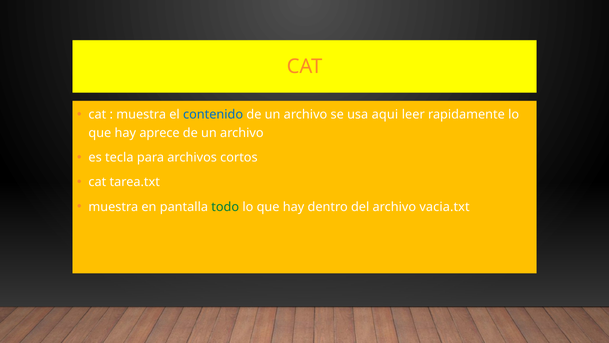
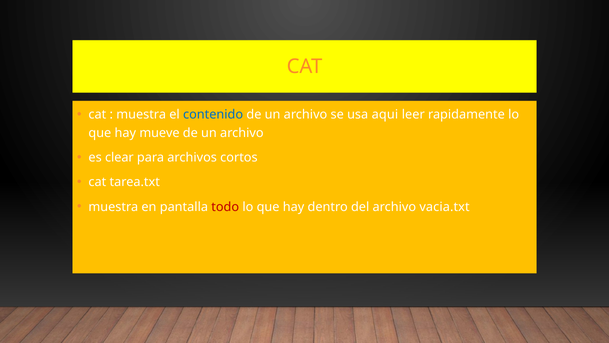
aprece: aprece -> mueve
tecla: tecla -> clear
todo colour: green -> red
